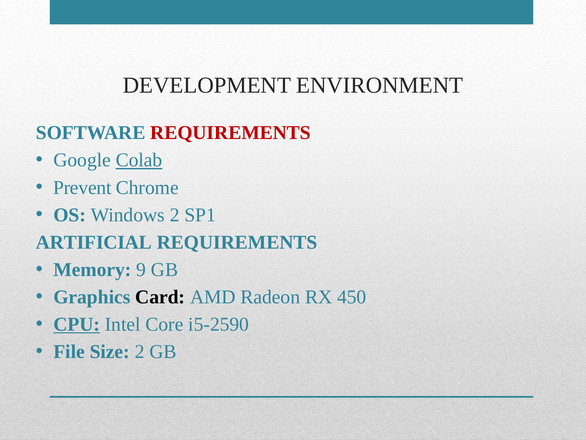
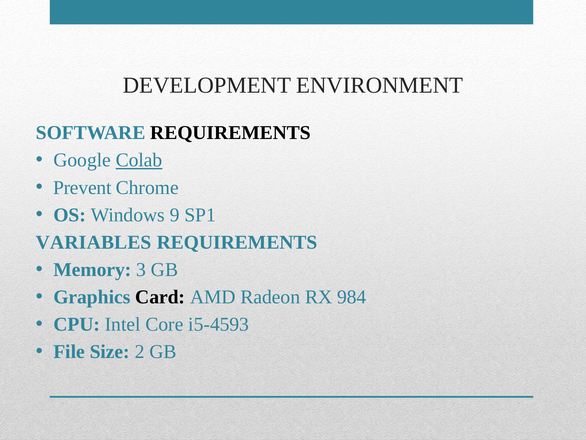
REQUIREMENTS at (231, 133) colour: red -> black
Windows 2: 2 -> 9
ARTIFICIAL: ARTIFICIAL -> VARIABLES
9: 9 -> 3
450: 450 -> 984
CPU underline: present -> none
i5-2590: i5-2590 -> i5-4593
